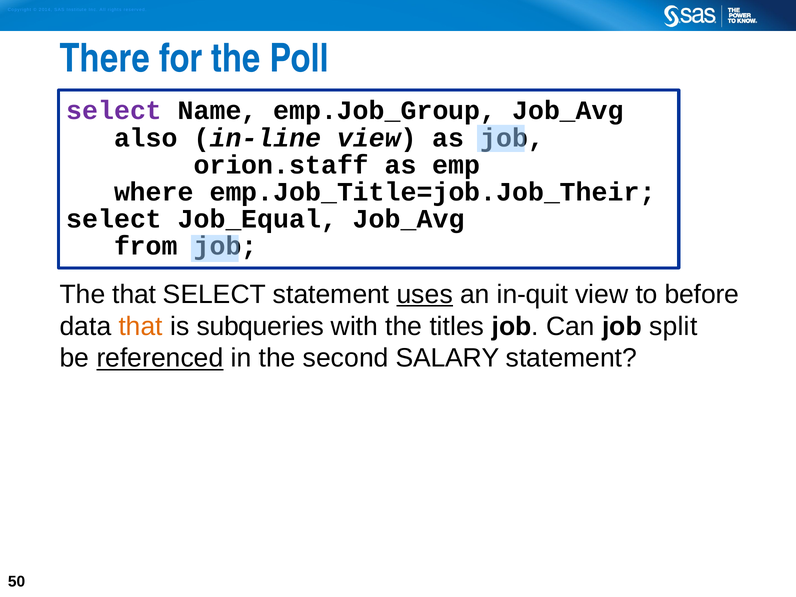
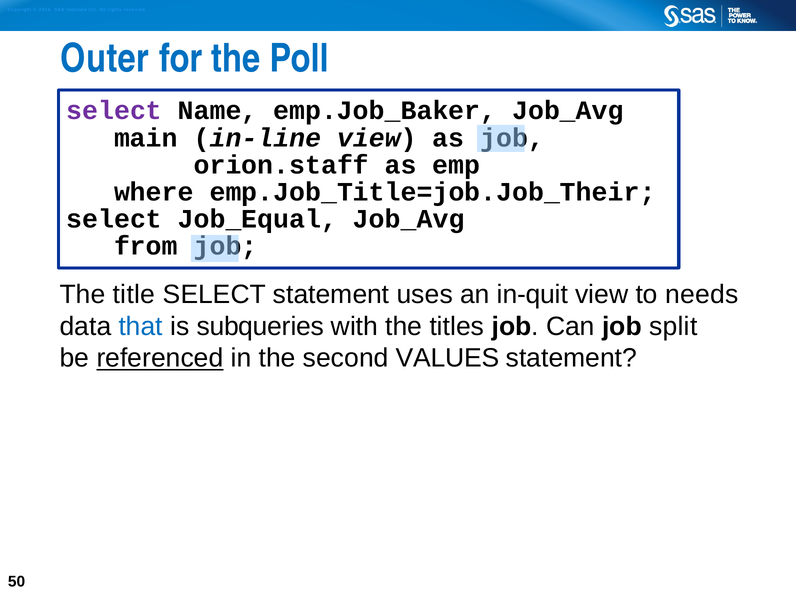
There: There -> Outer
emp.Job_Group: emp.Job_Group -> emp.Job_Baker
also: also -> main
The that: that -> title
uses underline: present -> none
before: before -> needs
that at (141, 326) colour: orange -> blue
SALARY: SALARY -> VALUES
